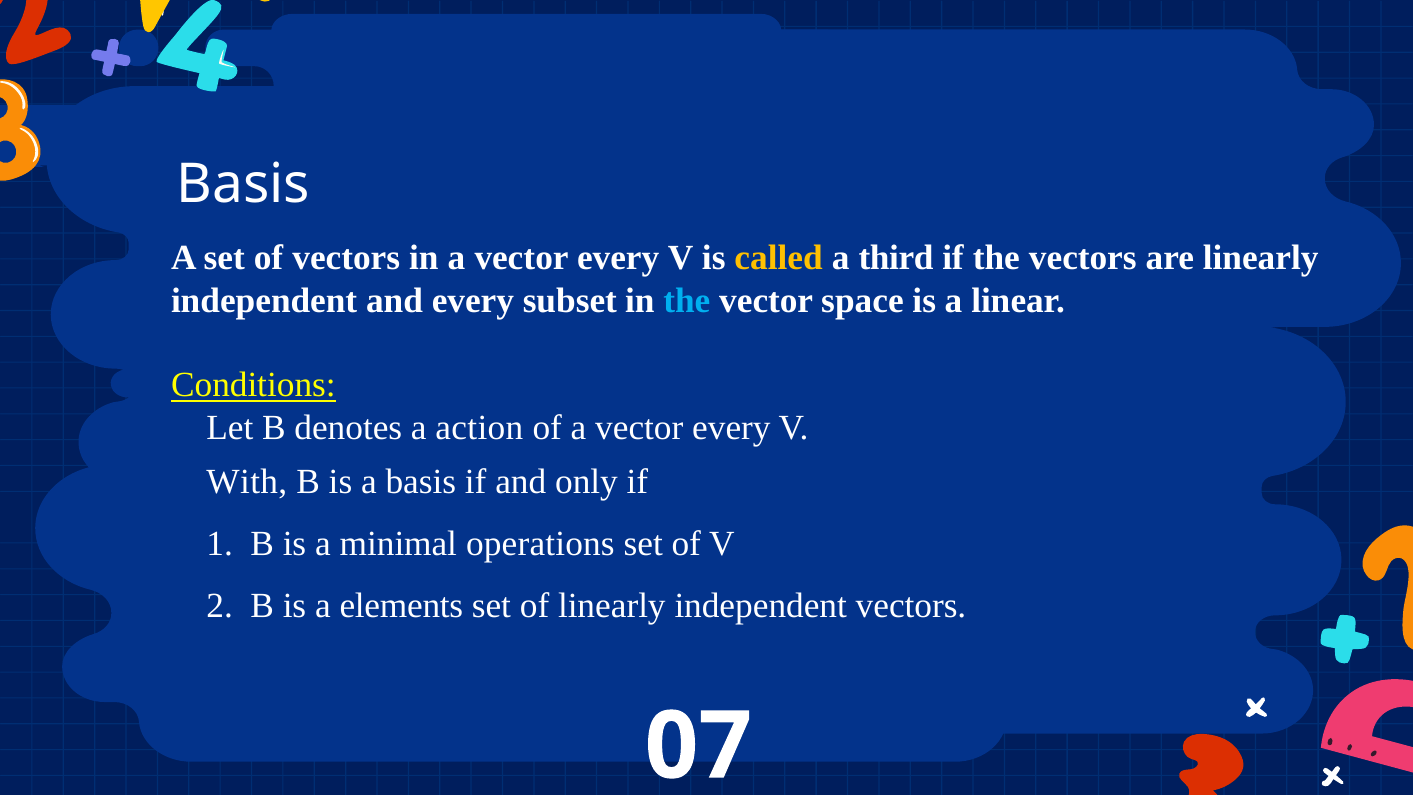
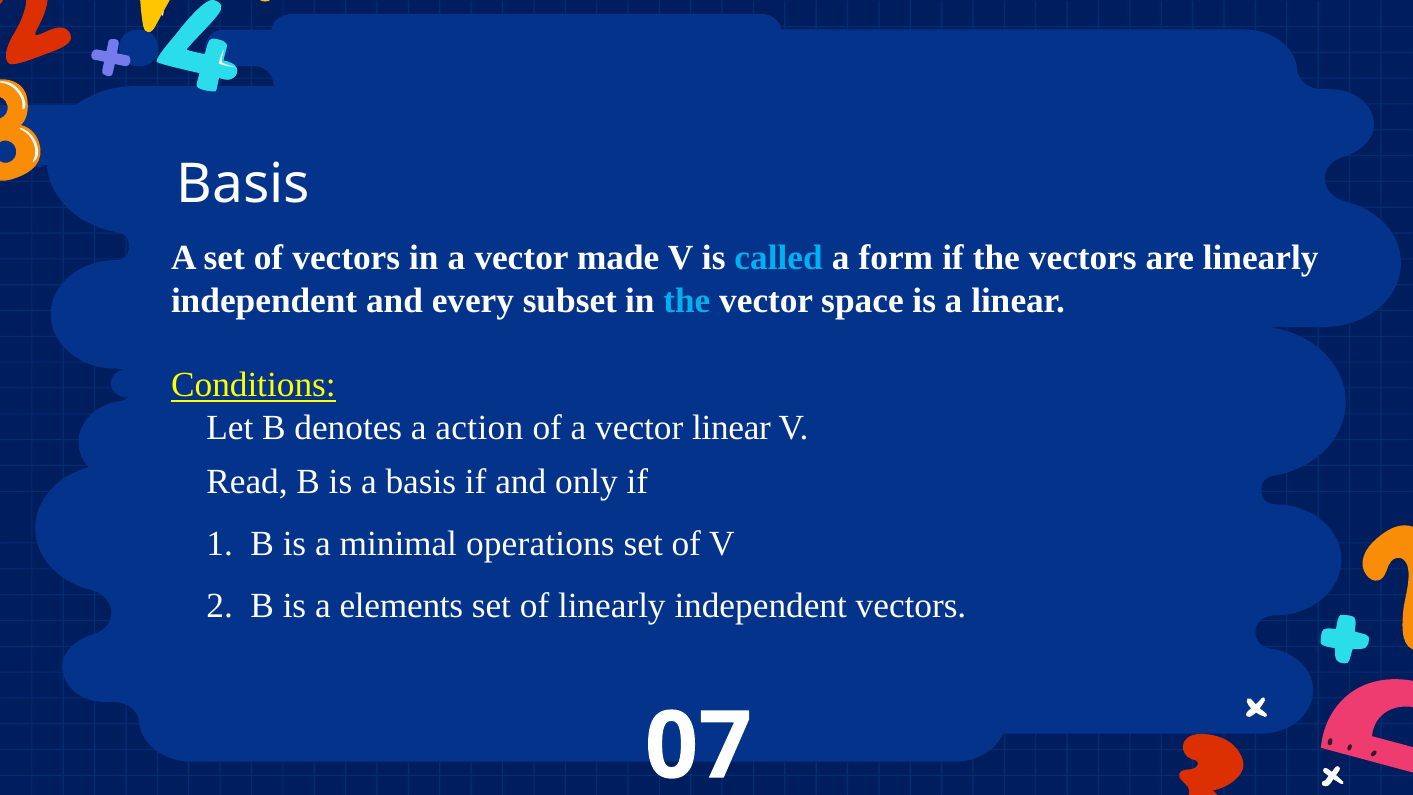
in a vector every: every -> made
called colour: yellow -> light blue
third: third -> form
of a vector every: every -> linear
With: With -> Read
